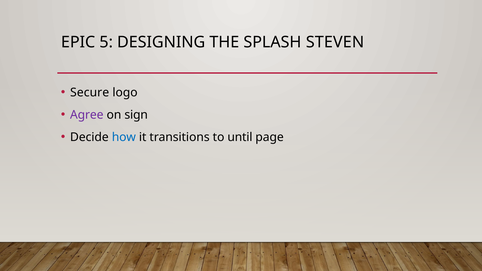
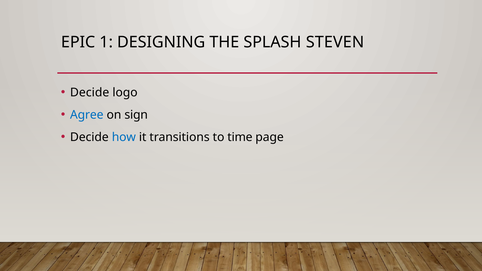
5: 5 -> 1
Secure at (90, 92): Secure -> Decide
Agree colour: purple -> blue
until: until -> time
